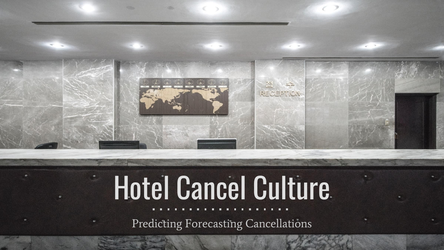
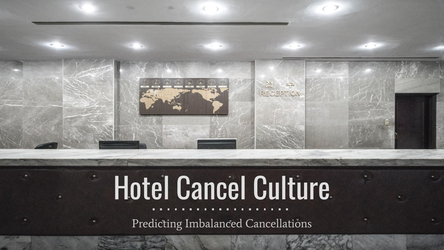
Forecasting: Forecasting -> Imbalanced
